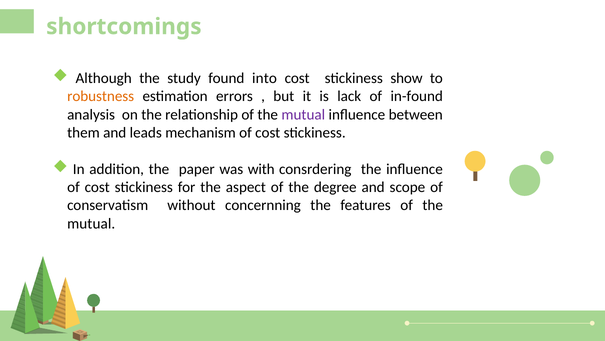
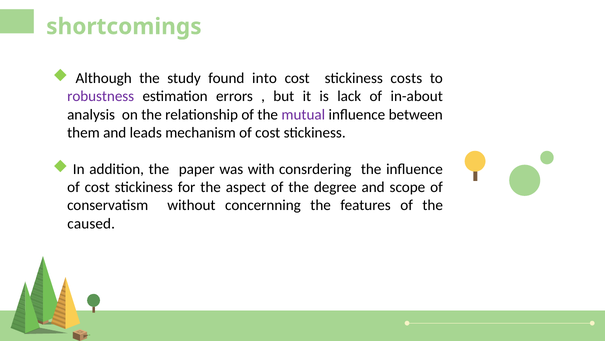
show: show -> costs
robustness colour: orange -> purple
in-found: in-found -> in-about
mutual at (91, 223): mutual -> caused
